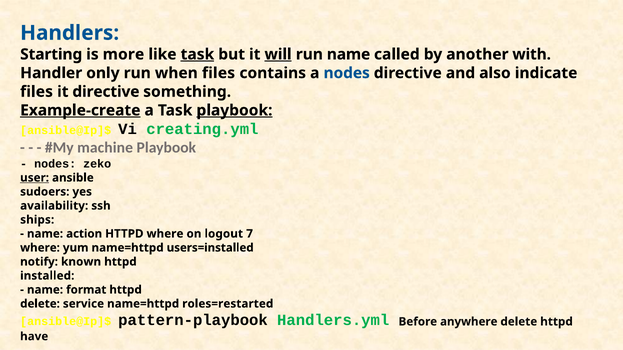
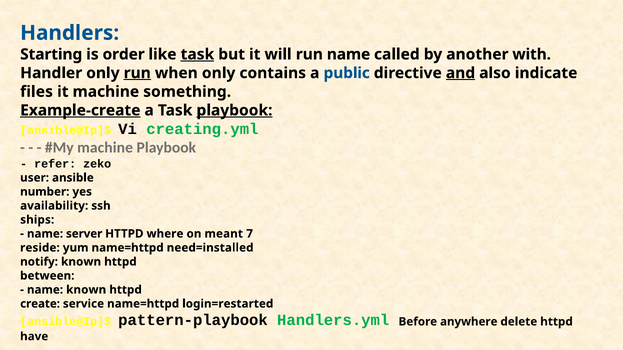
more: more -> order
will underline: present -> none
run at (137, 73) underline: none -> present
when files: files -> only
a nodes: nodes -> public
and underline: none -> present
it directive: directive -> machine
nodes at (55, 164): nodes -> refer
user underline: present -> none
sudoers: sudoers -> number
action: action -> server
logout: logout -> meant
where at (40, 248): where -> reside
users=installed: users=installed -> need=installed
installed: installed -> between
name format: format -> known
delete at (40, 304): delete -> create
roles=restarted: roles=restarted -> login=restarted
